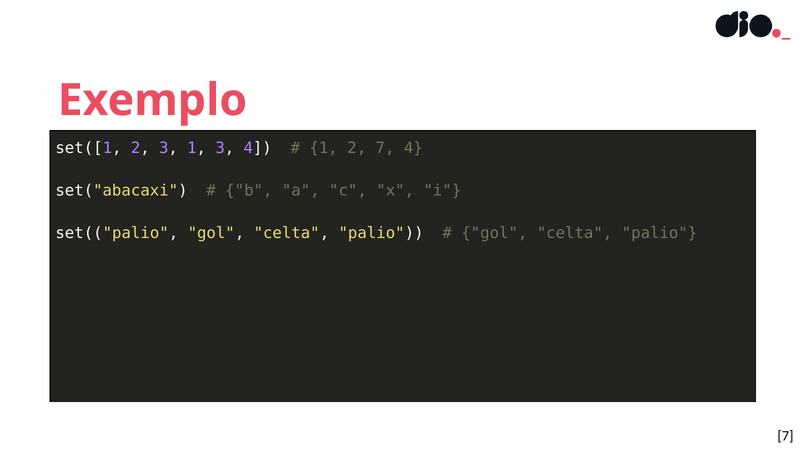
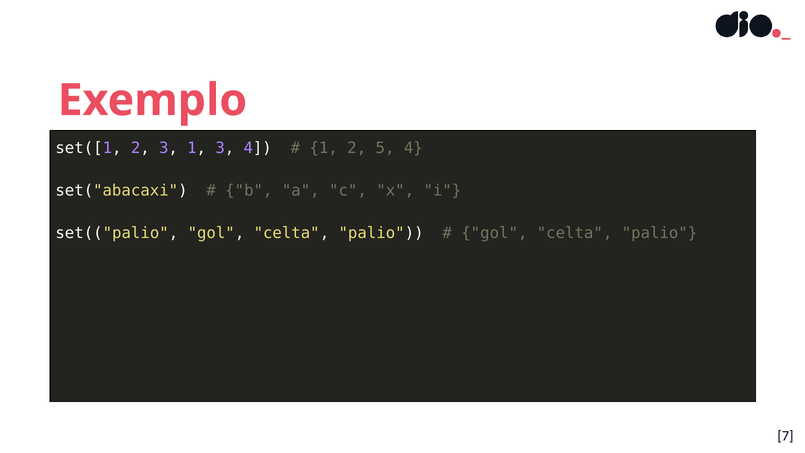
2 7: 7 -> 5
